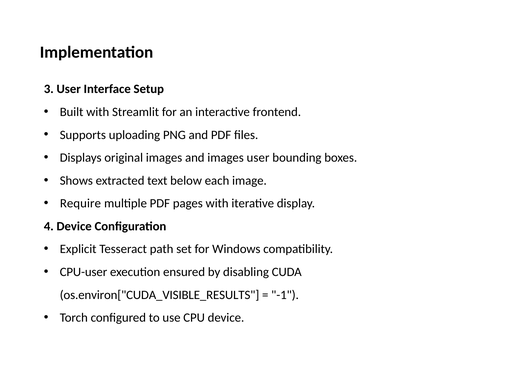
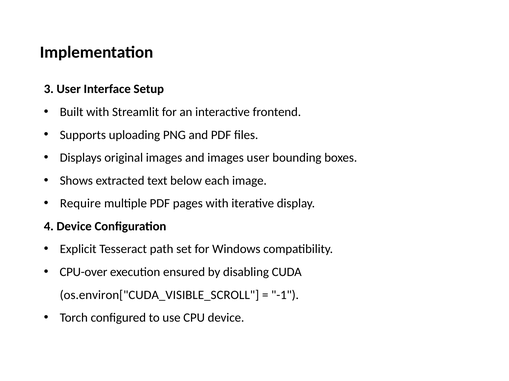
CPU-user: CPU-user -> CPU-over
os.environ["CUDA_VISIBLE_RESULTS: os.environ["CUDA_VISIBLE_RESULTS -> os.environ["CUDA_VISIBLE_SCROLL
